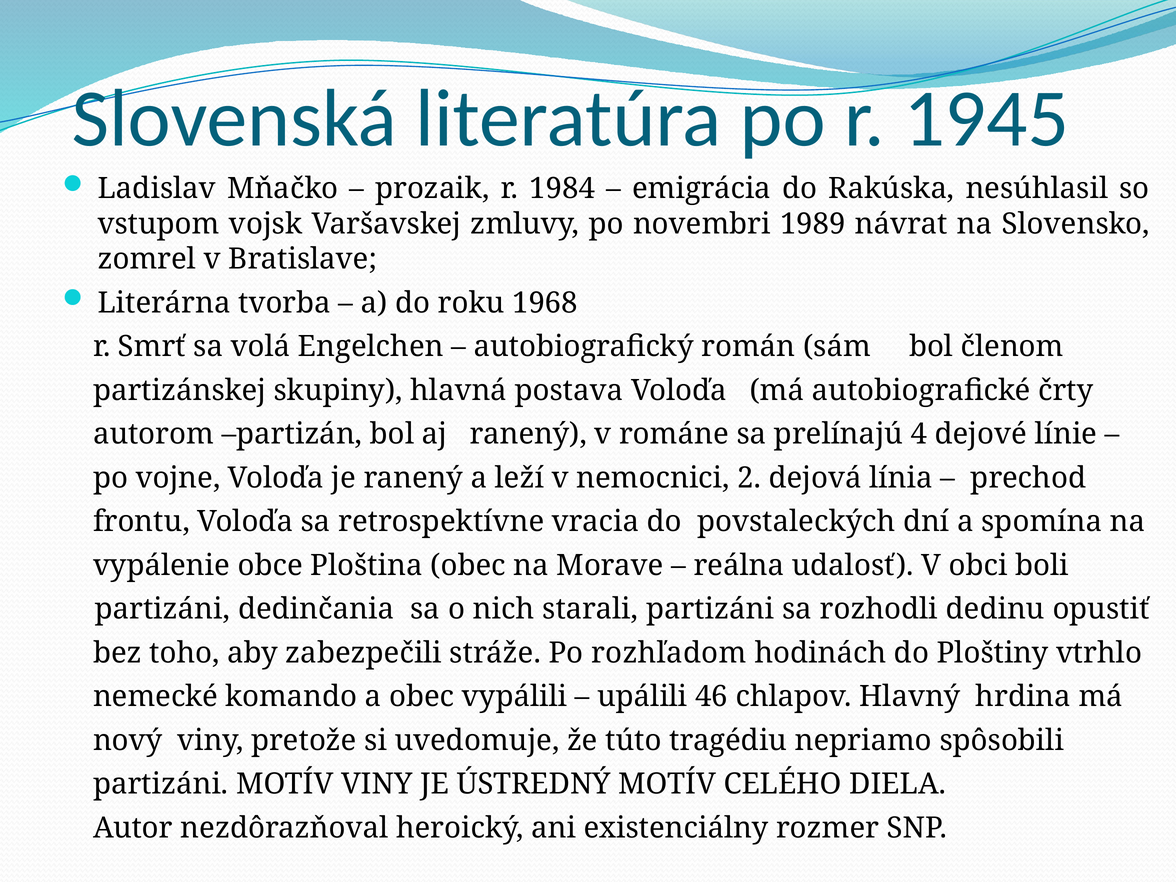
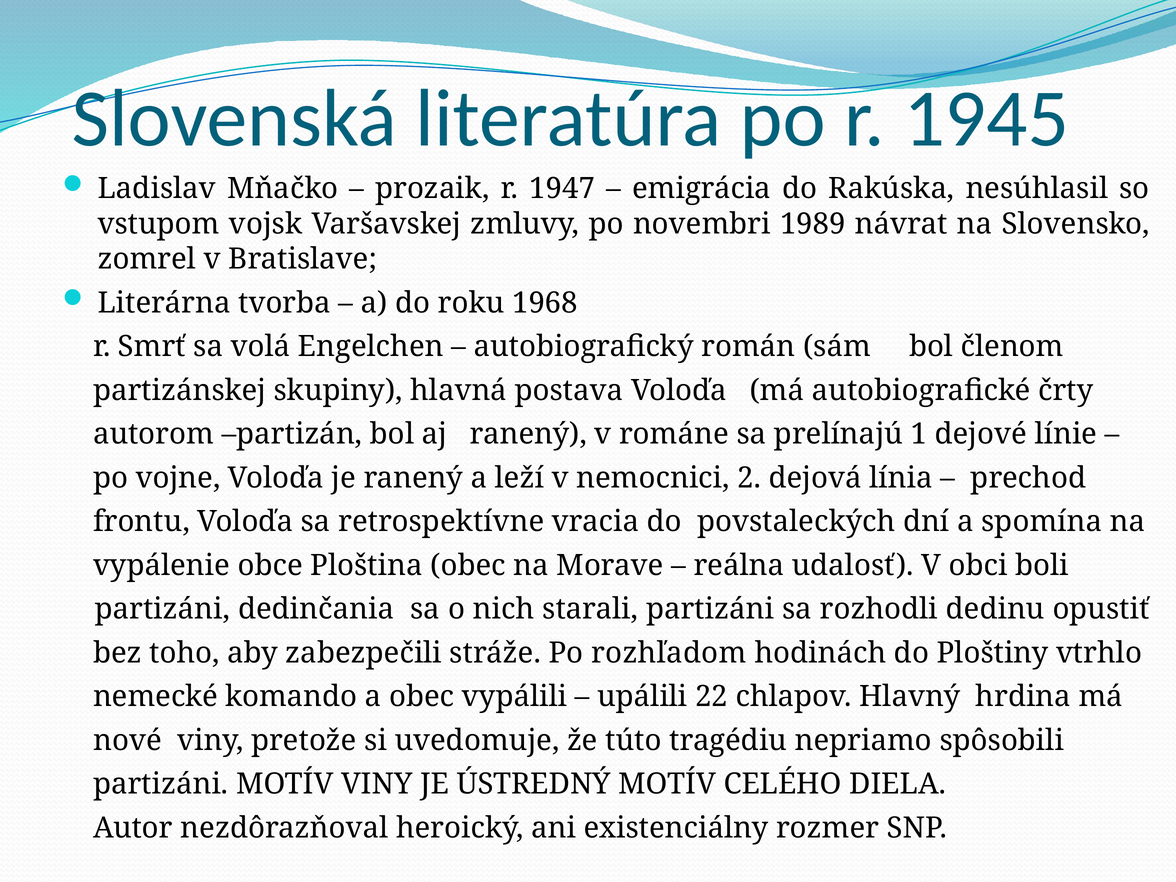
1984: 1984 -> 1947
4: 4 -> 1
46: 46 -> 22
nový: nový -> nové
